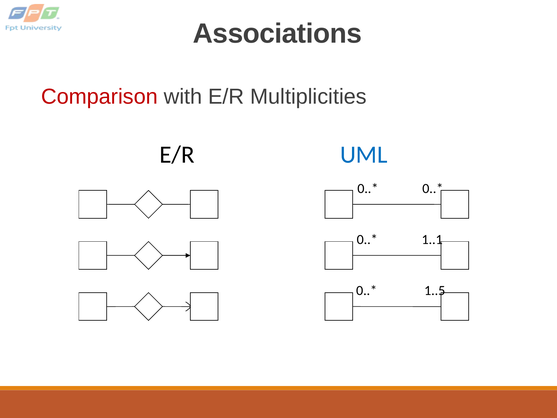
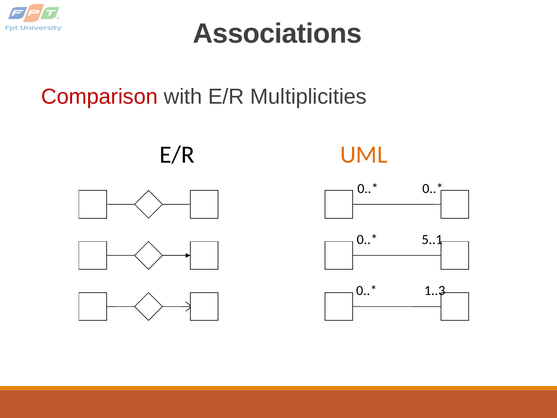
UML colour: blue -> orange
1..1: 1..1 -> 5..1
1..5: 1..5 -> 1..3
